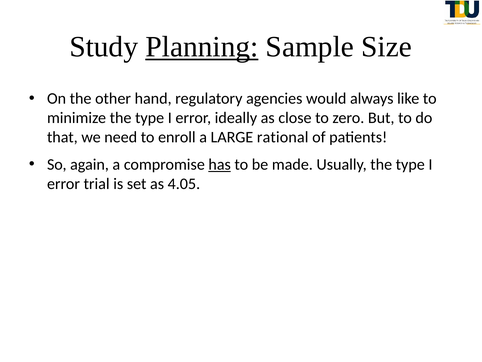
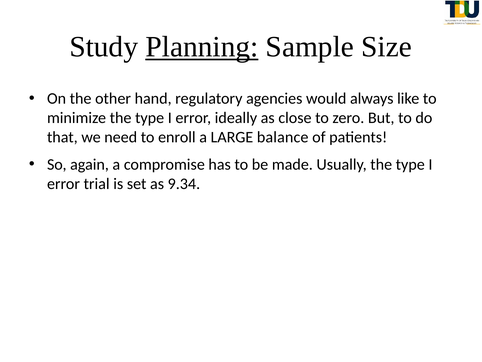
rational: rational -> balance
has underline: present -> none
4.05: 4.05 -> 9.34
